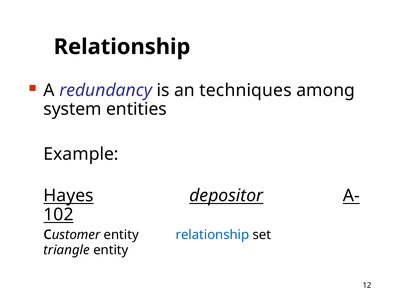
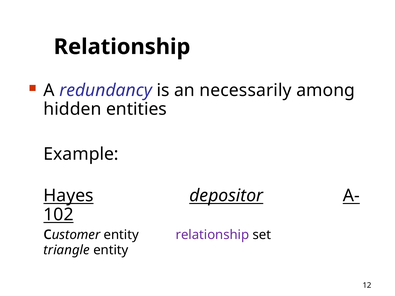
techniques: techniques -> necessarily
system: system -> hidden
relationship at (212, 235) colour: blue -> purple
